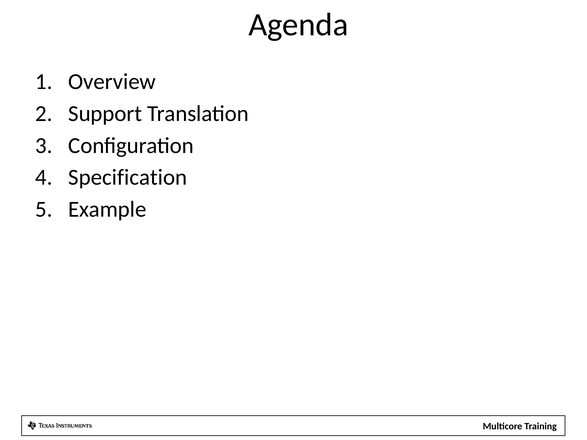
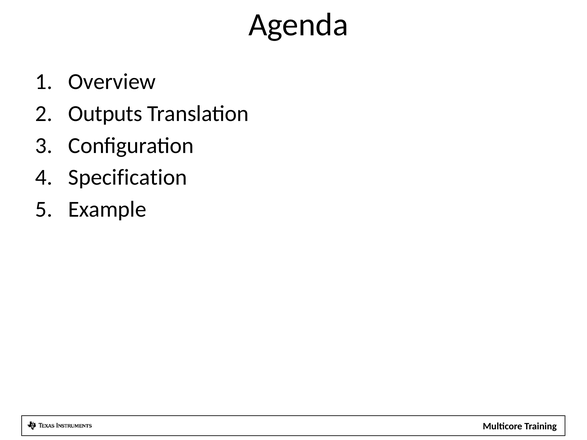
Support: Support -> Outputs
